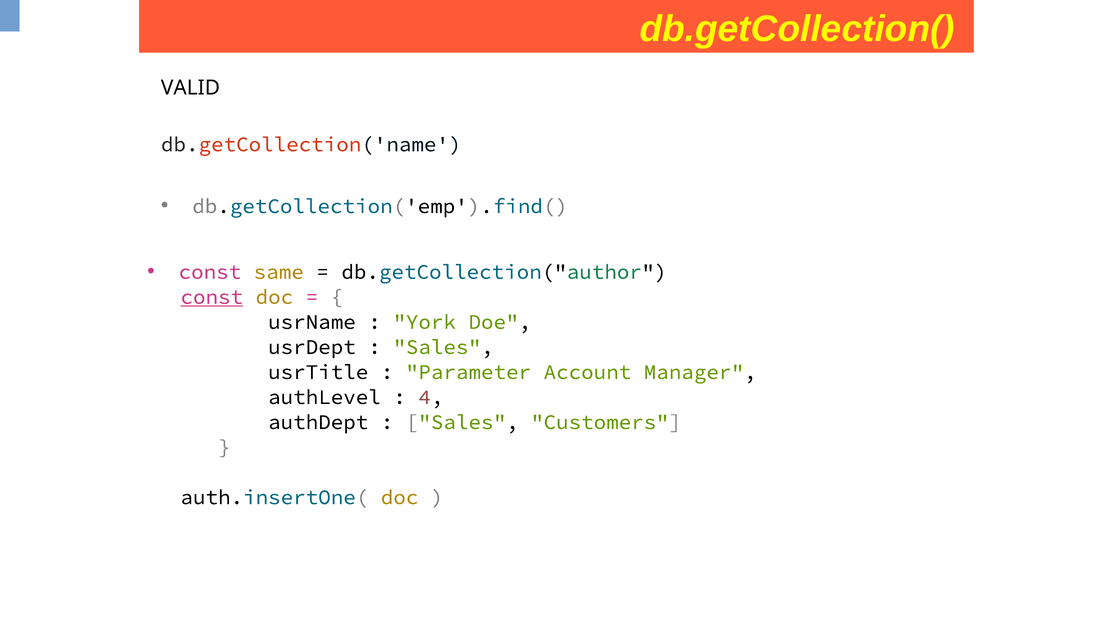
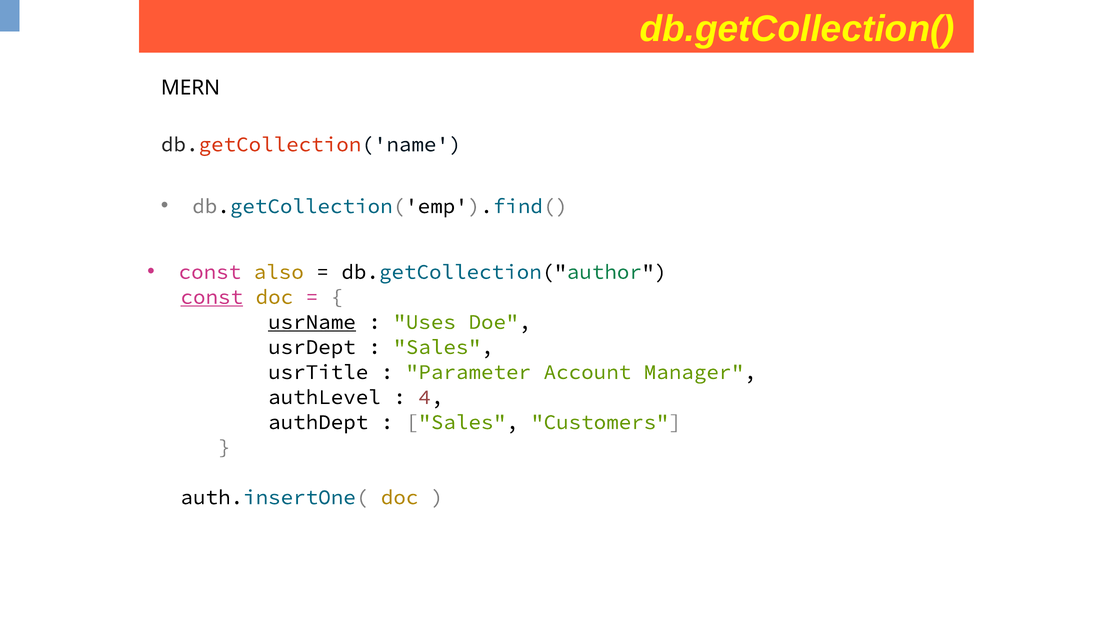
VALID: VALID -> MERN
same: same -> also
usrName underline: none -> present
York: York -> Uses
